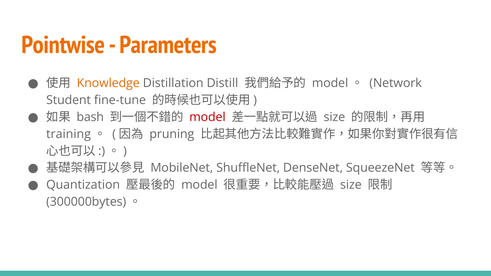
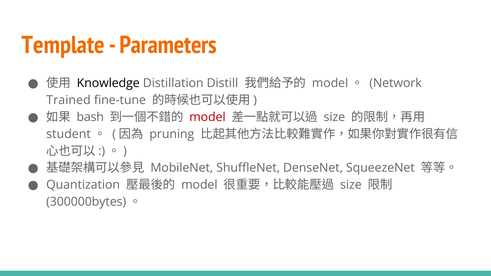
Pointwise: Pointwise -> Template
Knowledge colour: orange -> black
Student: Student -> Trained
training: training -> student
